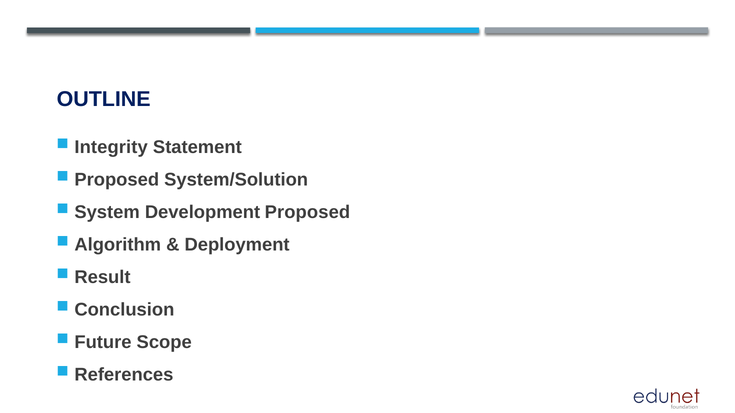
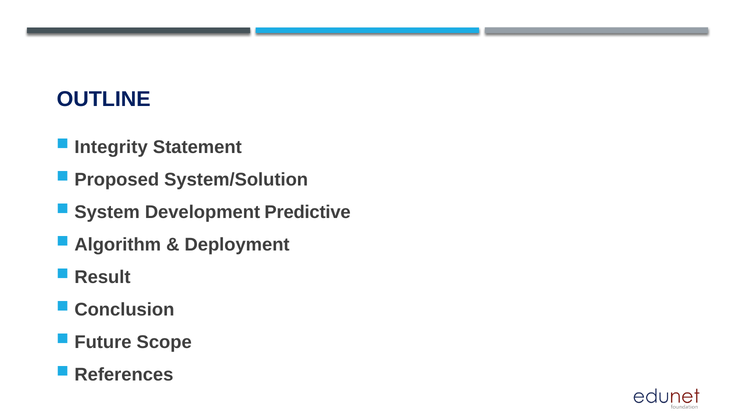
Development Proposed: Proposed -> Predictive
